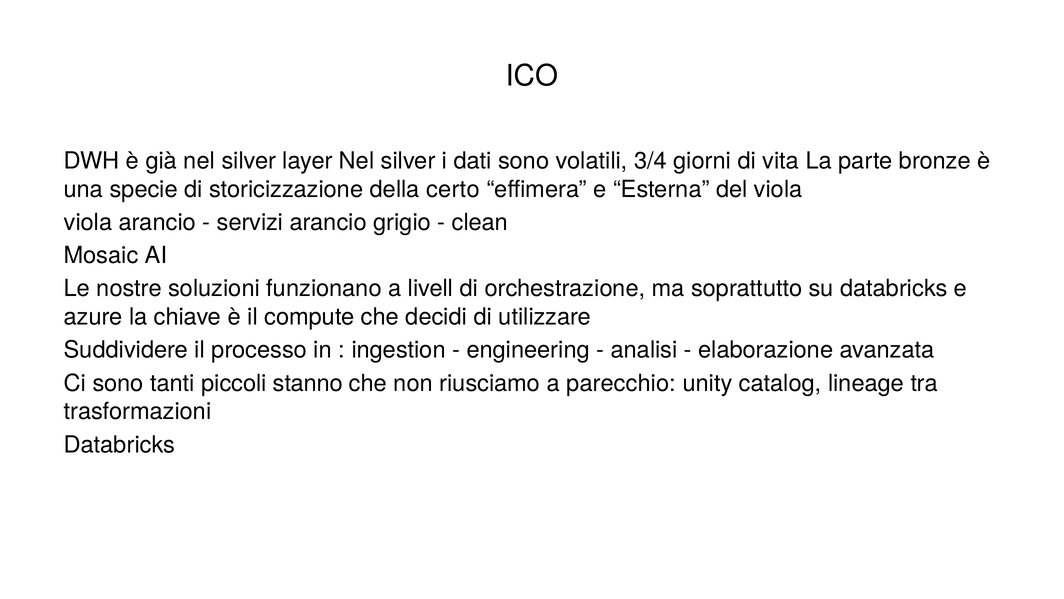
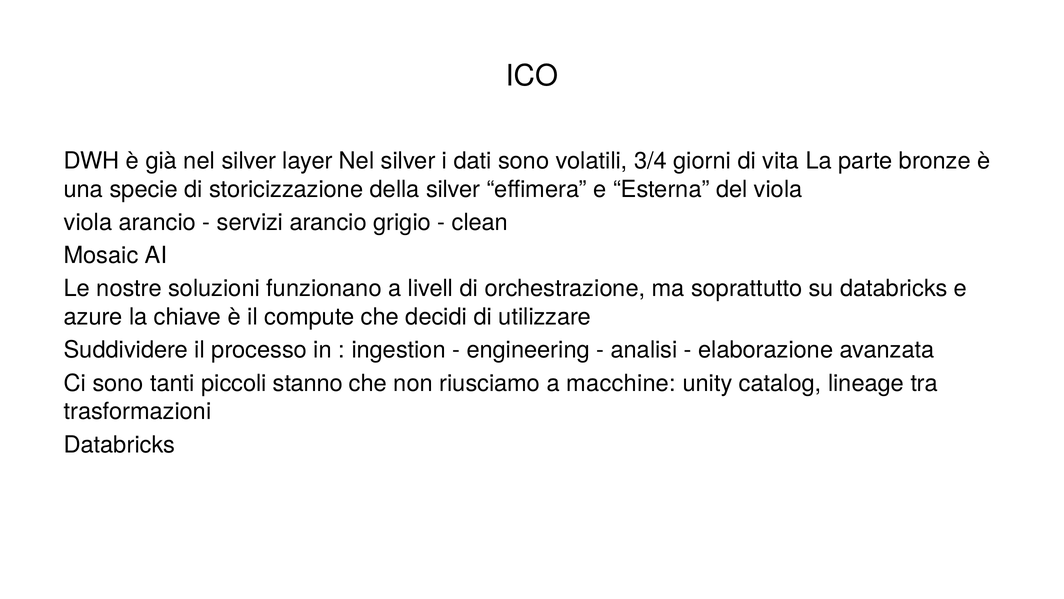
della certo: certo -> silver
parecchio: parecchio -> macchine
